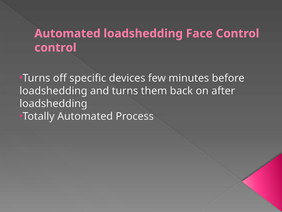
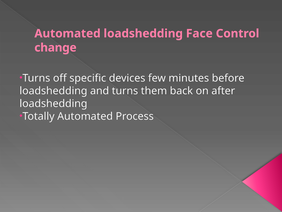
control at (55, 48): control -> change
